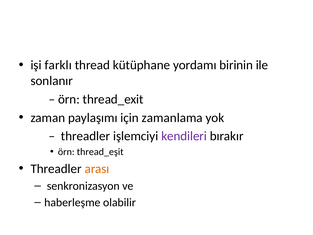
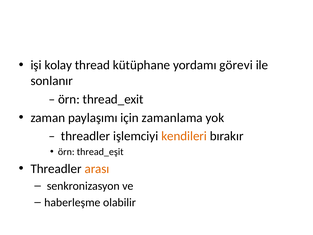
farklı: farklı -> kolay
birinin: birinin -> görevi
kendileri colour: purple -> orange
